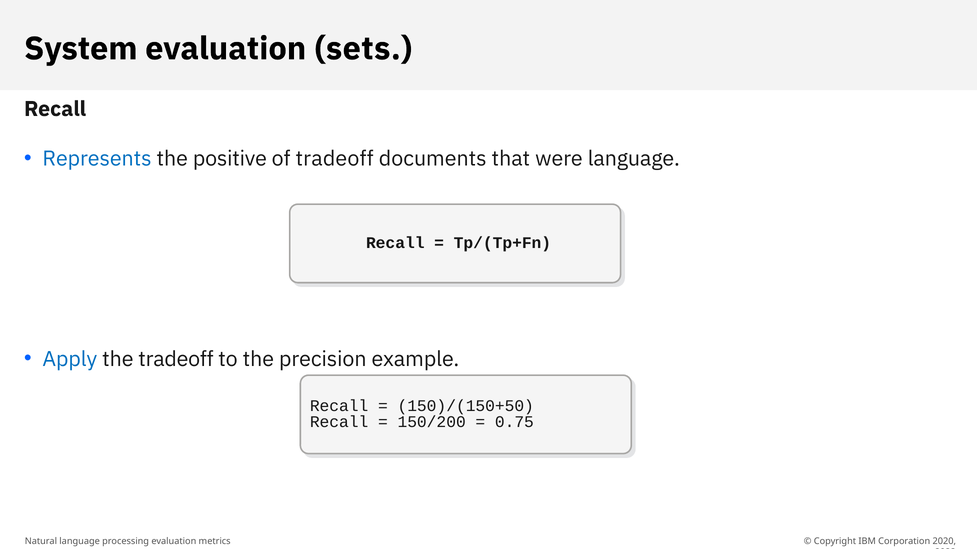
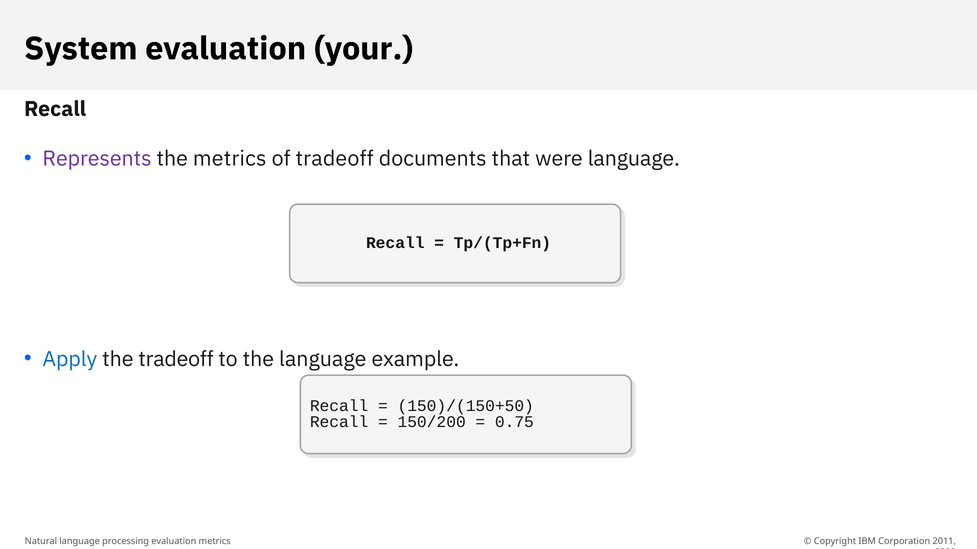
sets: sets -> your
Represents colour: blue -> purple
the positive: positive -> metrics
the precision: precision -> language
2020: 2020 -> 2011
